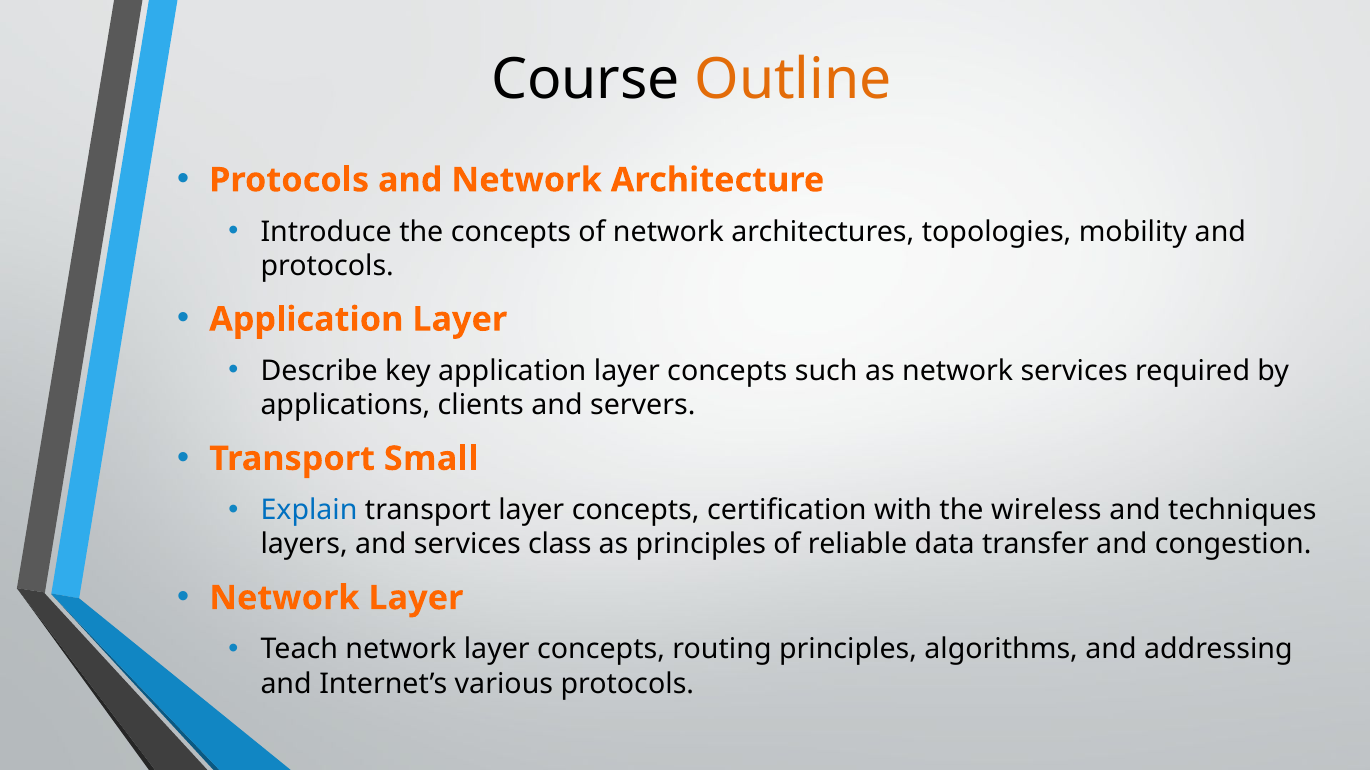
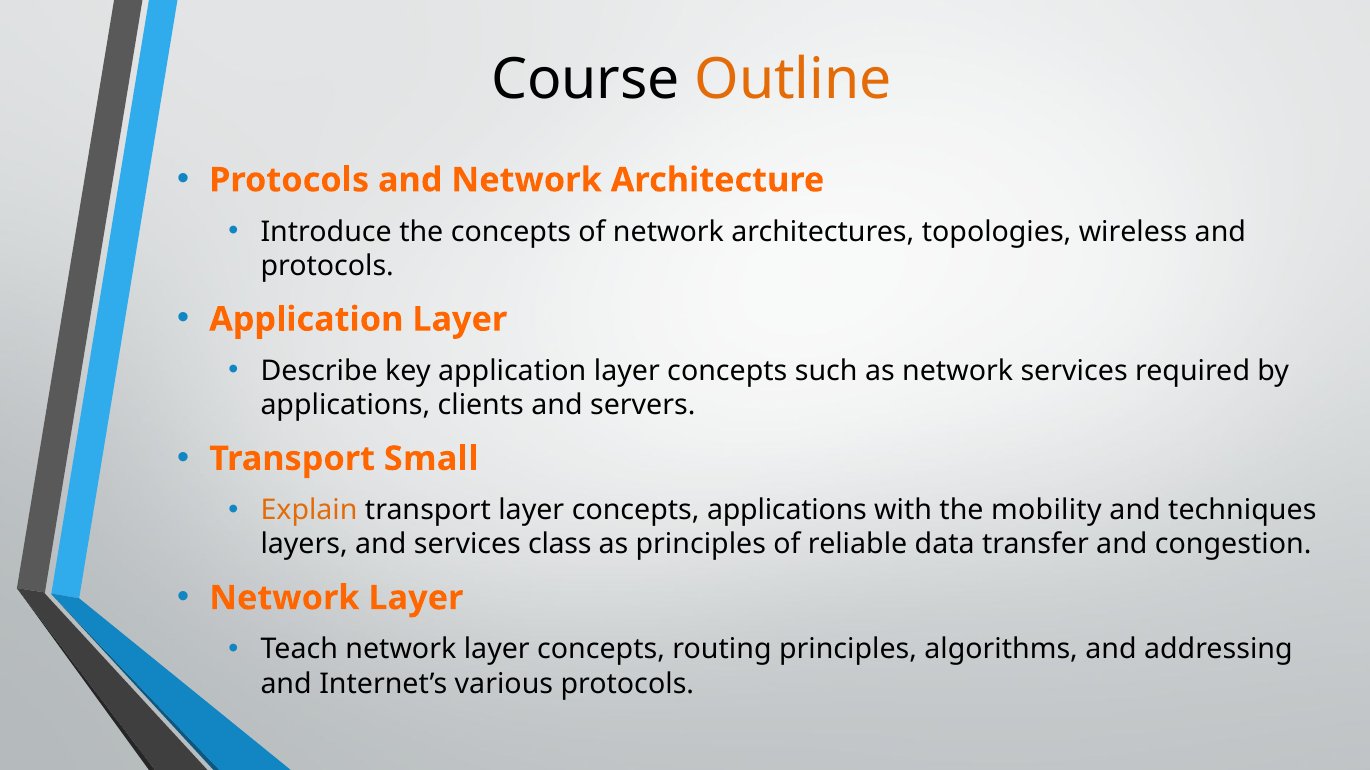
mobility: mobility -> wireless
Explain colour: blue -> orange
concepts certification: certification -> applications
wireless: wireless -> mobility
